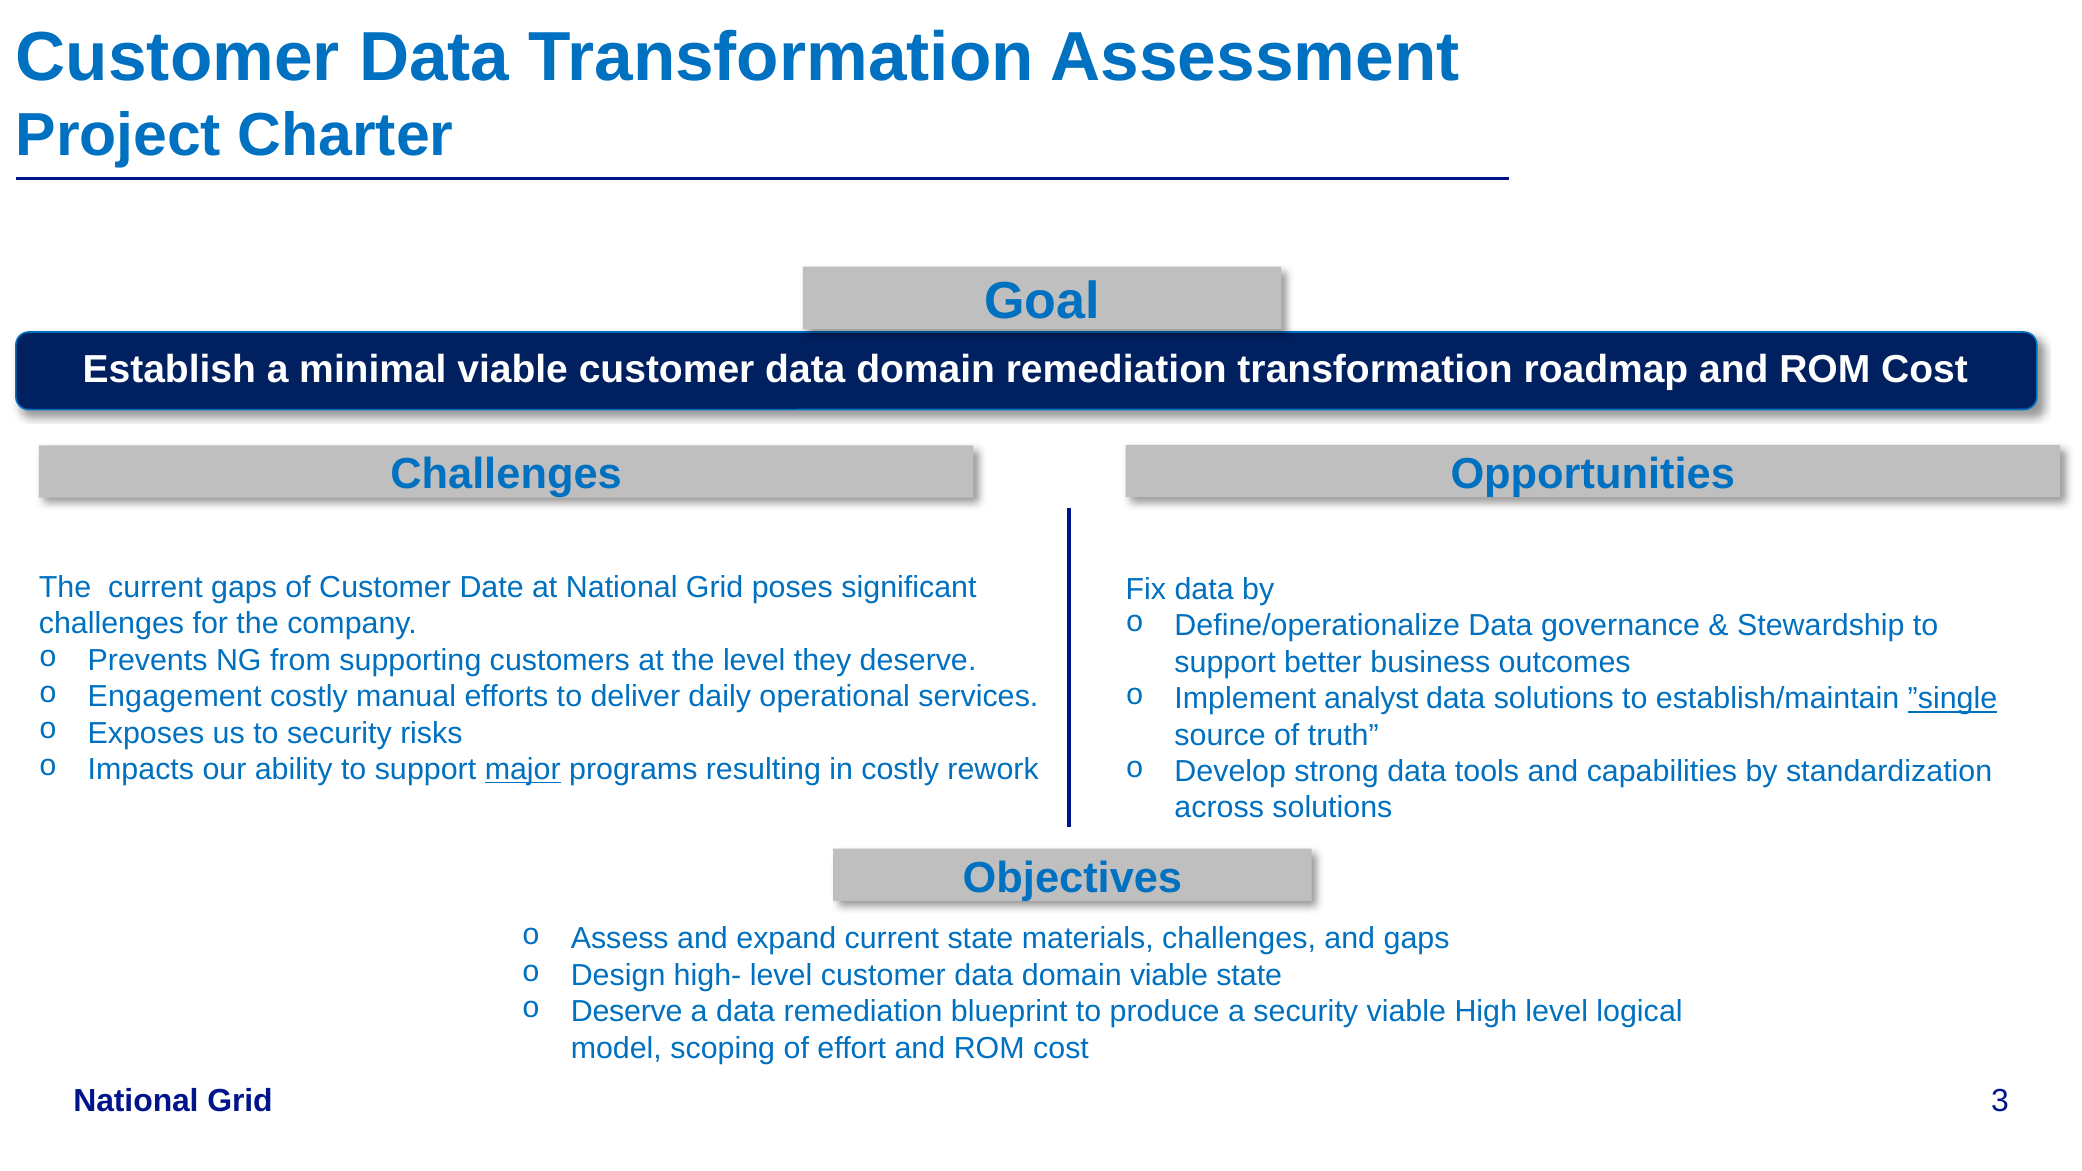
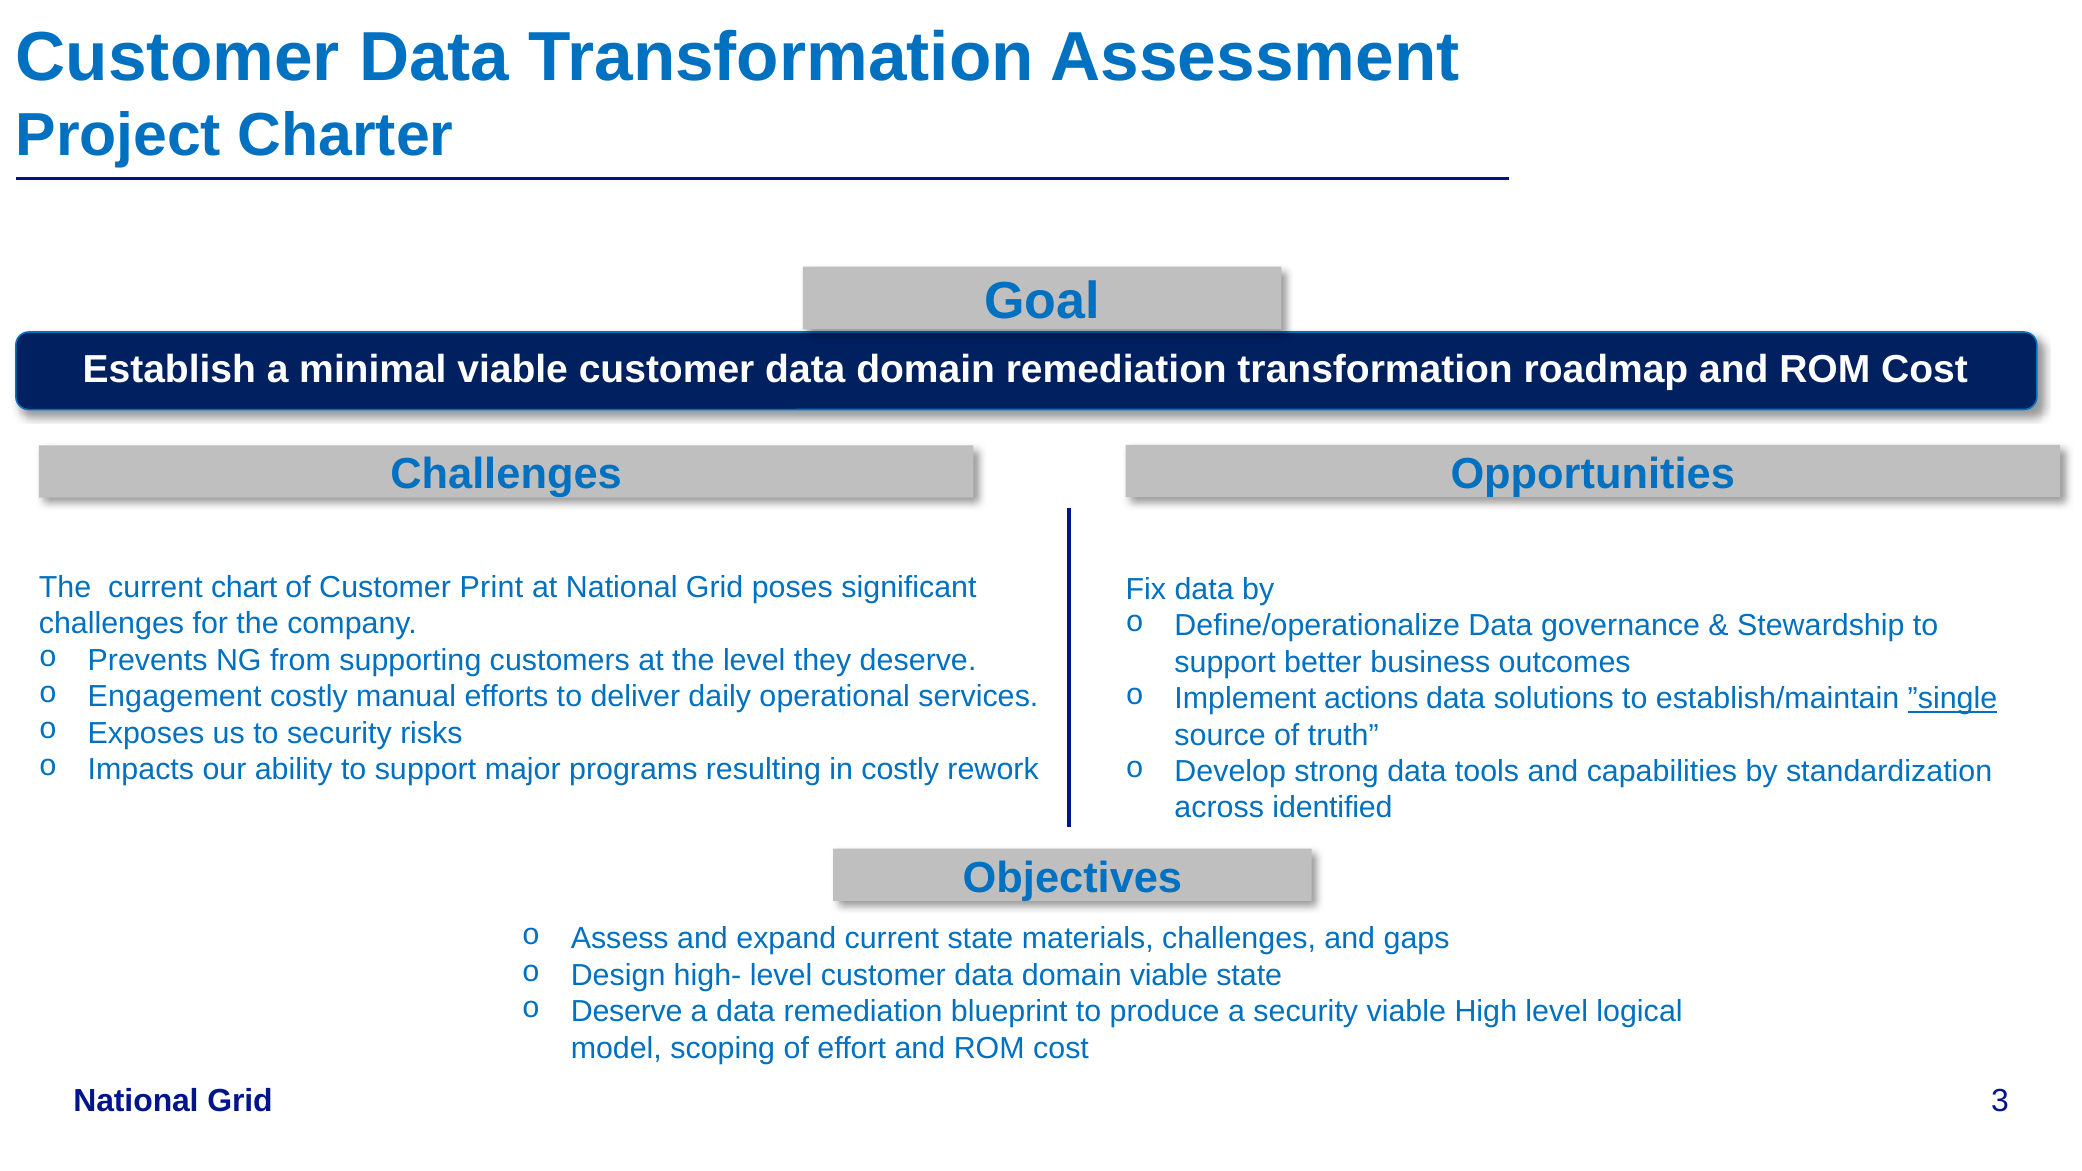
current gaps: gaps -> chart
Date: Date -> Print
analyst: analyst -> actions
major underline: present -> none
across solutions: solutions -> identified
